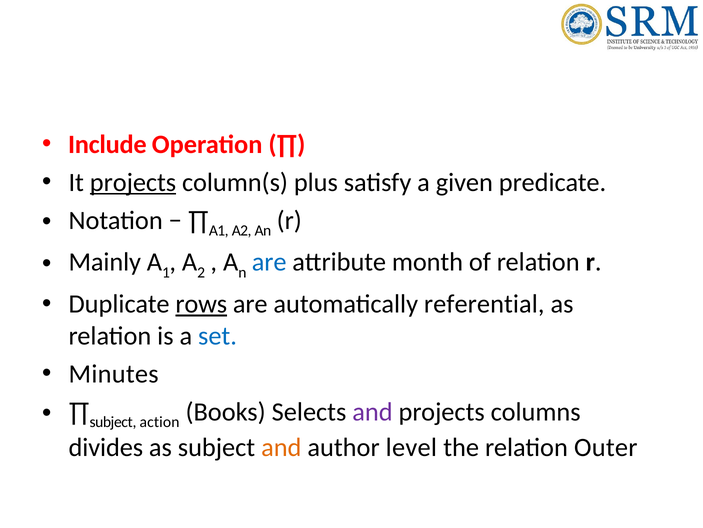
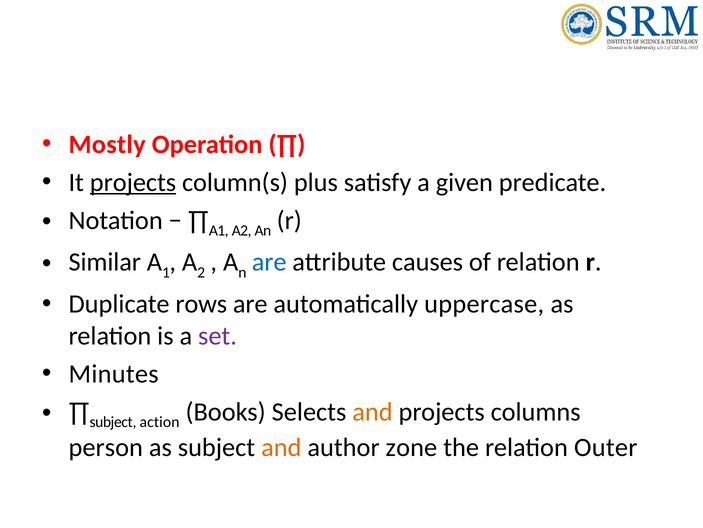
Include: Include -> Mostly
Mainly: Mainly -> Similar
month: month -> causes
rows underline: present -> none
referential: referential -> uppercase
set colour: blue -> purple
and at (372, 411) colour: purple -> orange
divides: divides -> person
level: level -> zone
